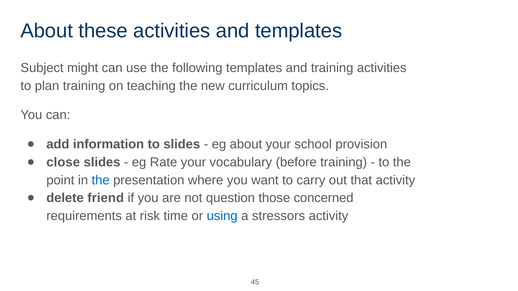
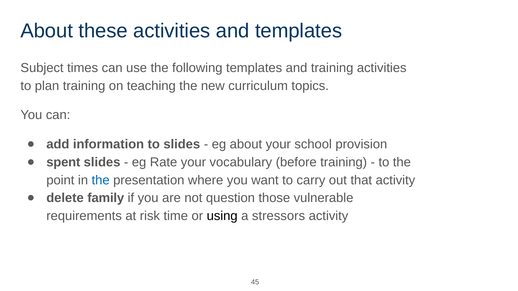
might: might -> times
close: close -> spent
friend: friend -> family
concerned: concerned -> vulnerable
using colour: blue -> black
